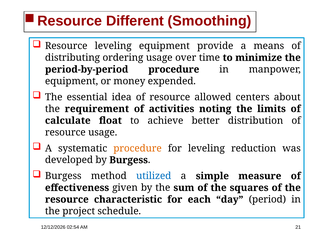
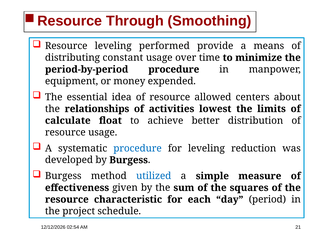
Different: Different -> Through
leveling equipment: equipment -> performed
ordering: ordering -> constant
requirement: requirement -> relationships
noting: noting -> lowest
procedure at (138, 148) colour: orange -> blue
